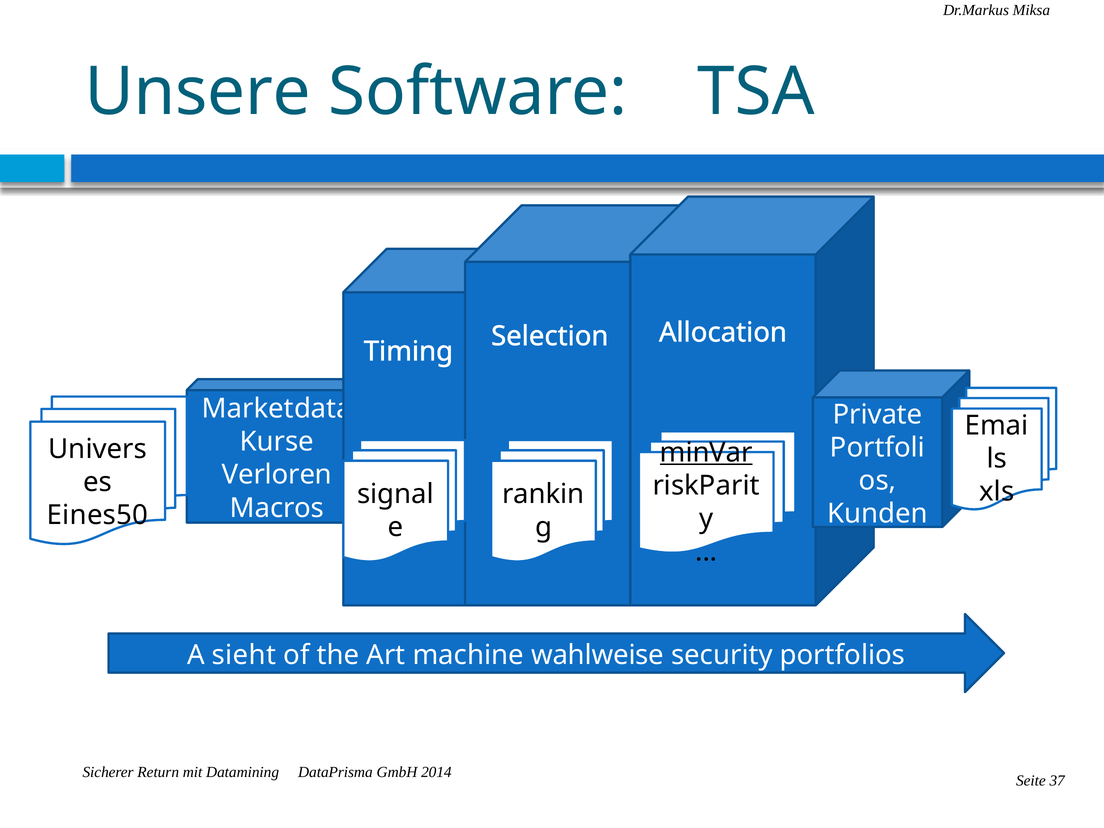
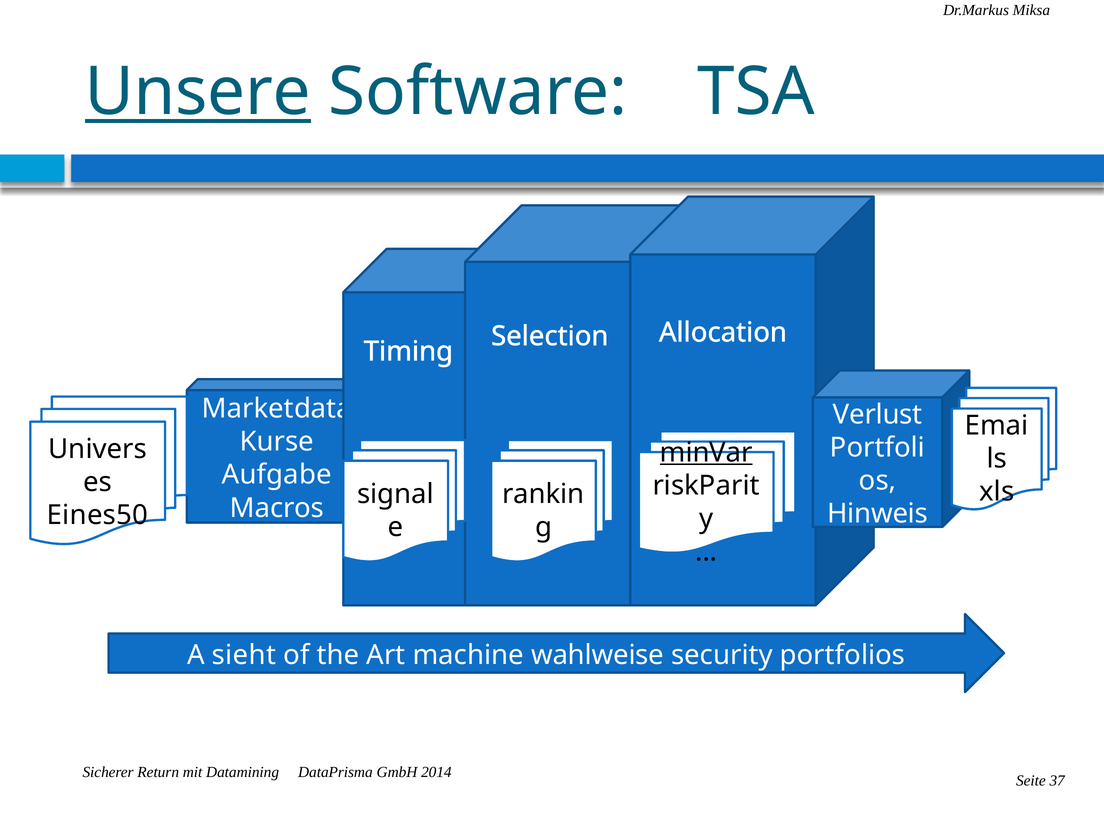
Unsere underline: none -> present
Private: Private -> Verlust
Verloren: Verloren -> Aufgabe
Kunden: Kunden -> Hinweis
